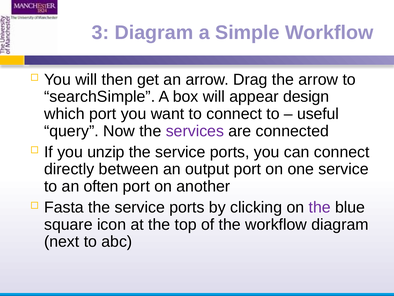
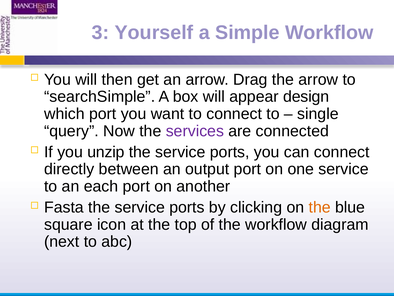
3 Diagram: Diagram -> Yourself
useful: useful -> single
often: often -> each
the at (320, 207) colour: purple -> orange
